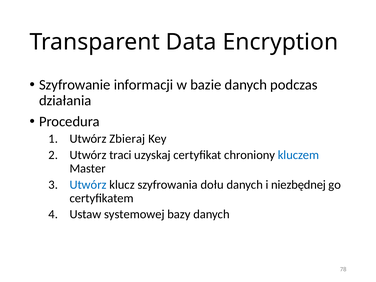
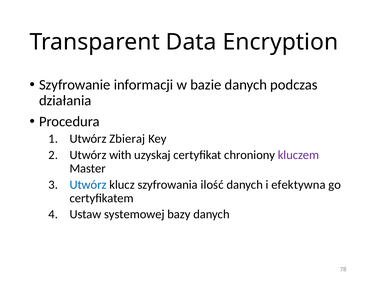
traci: traci -> with
kluczem colour: blue -> purple
dołu: dołu -> ilość
niezbędnej: niezbędnej -> efektywna
